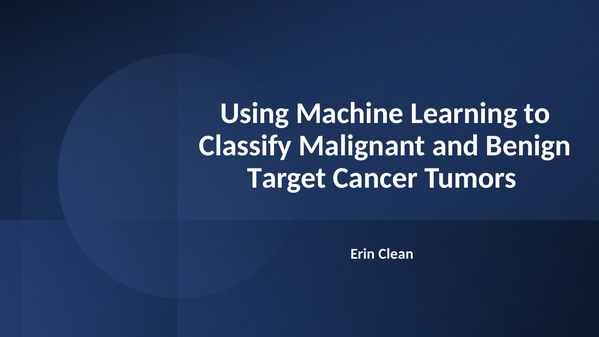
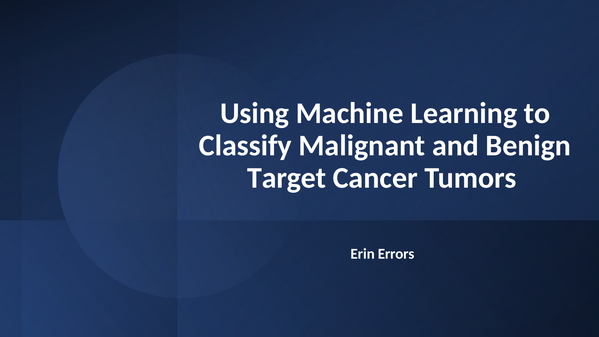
Clean: Clean -> Errors
